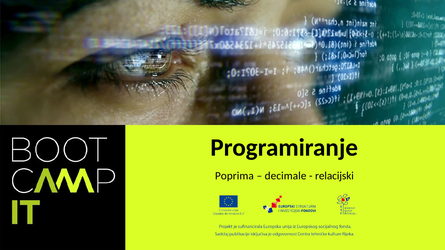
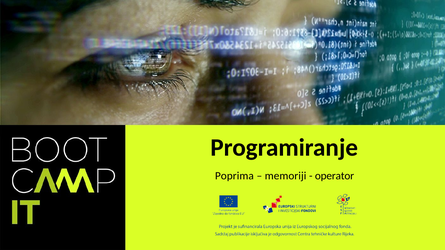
decimale: decimale -> memoriji
relacijski: relacijski -> operator
